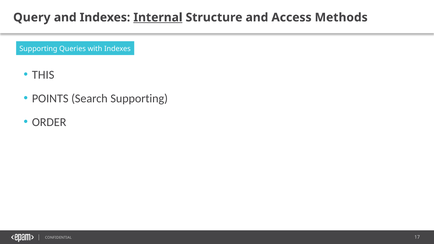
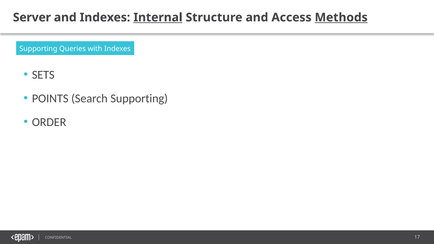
Query: Query -> Server
Methods underline: none -> present
THIS: THIS -> SETS
